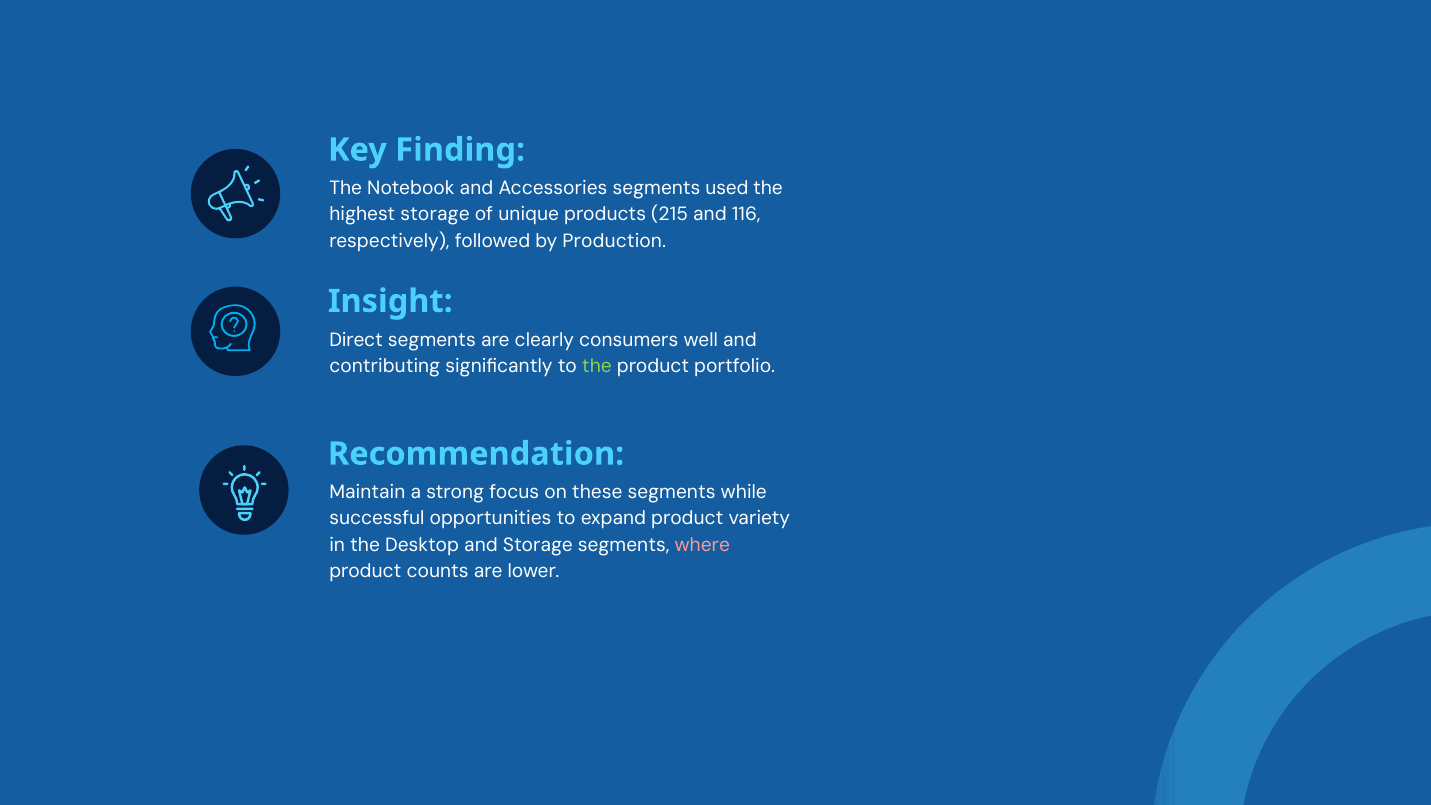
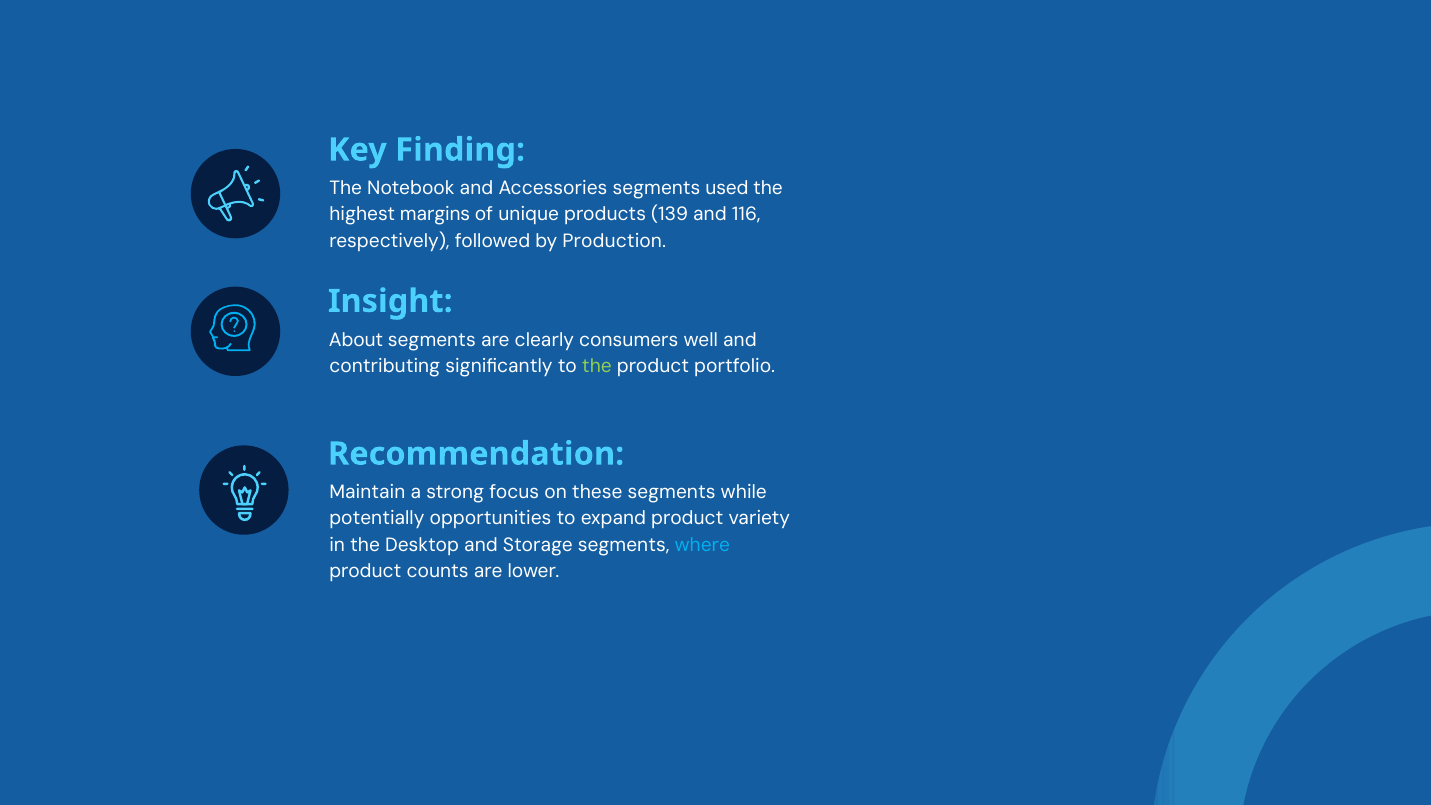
highest storage: storage -> margins
215: 215 -> 139
Direct: Direct -> About
successful: successful -> potentially
where colour: pink -> light blue
